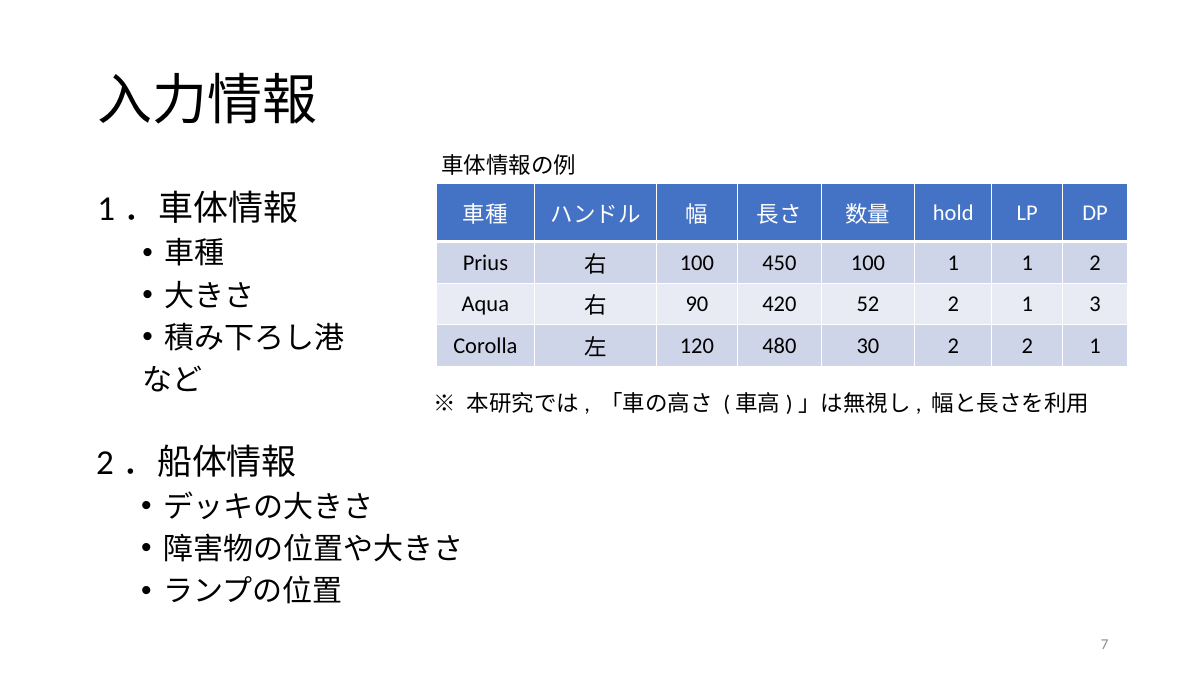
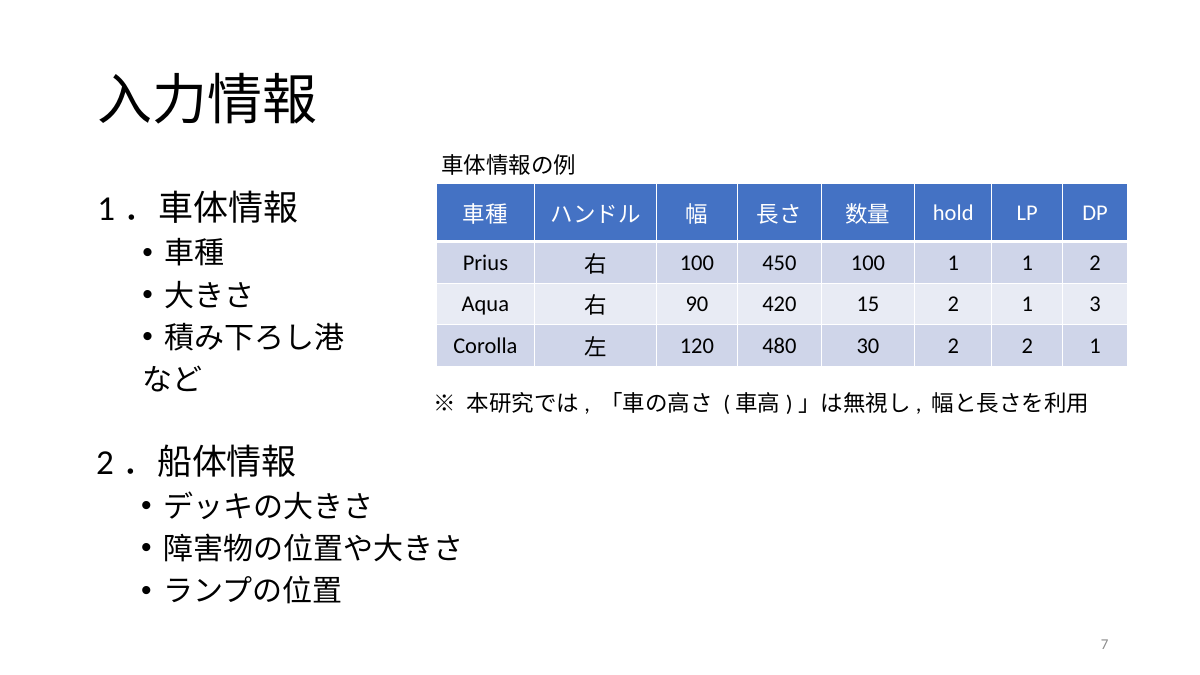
52: 52 -> 15
